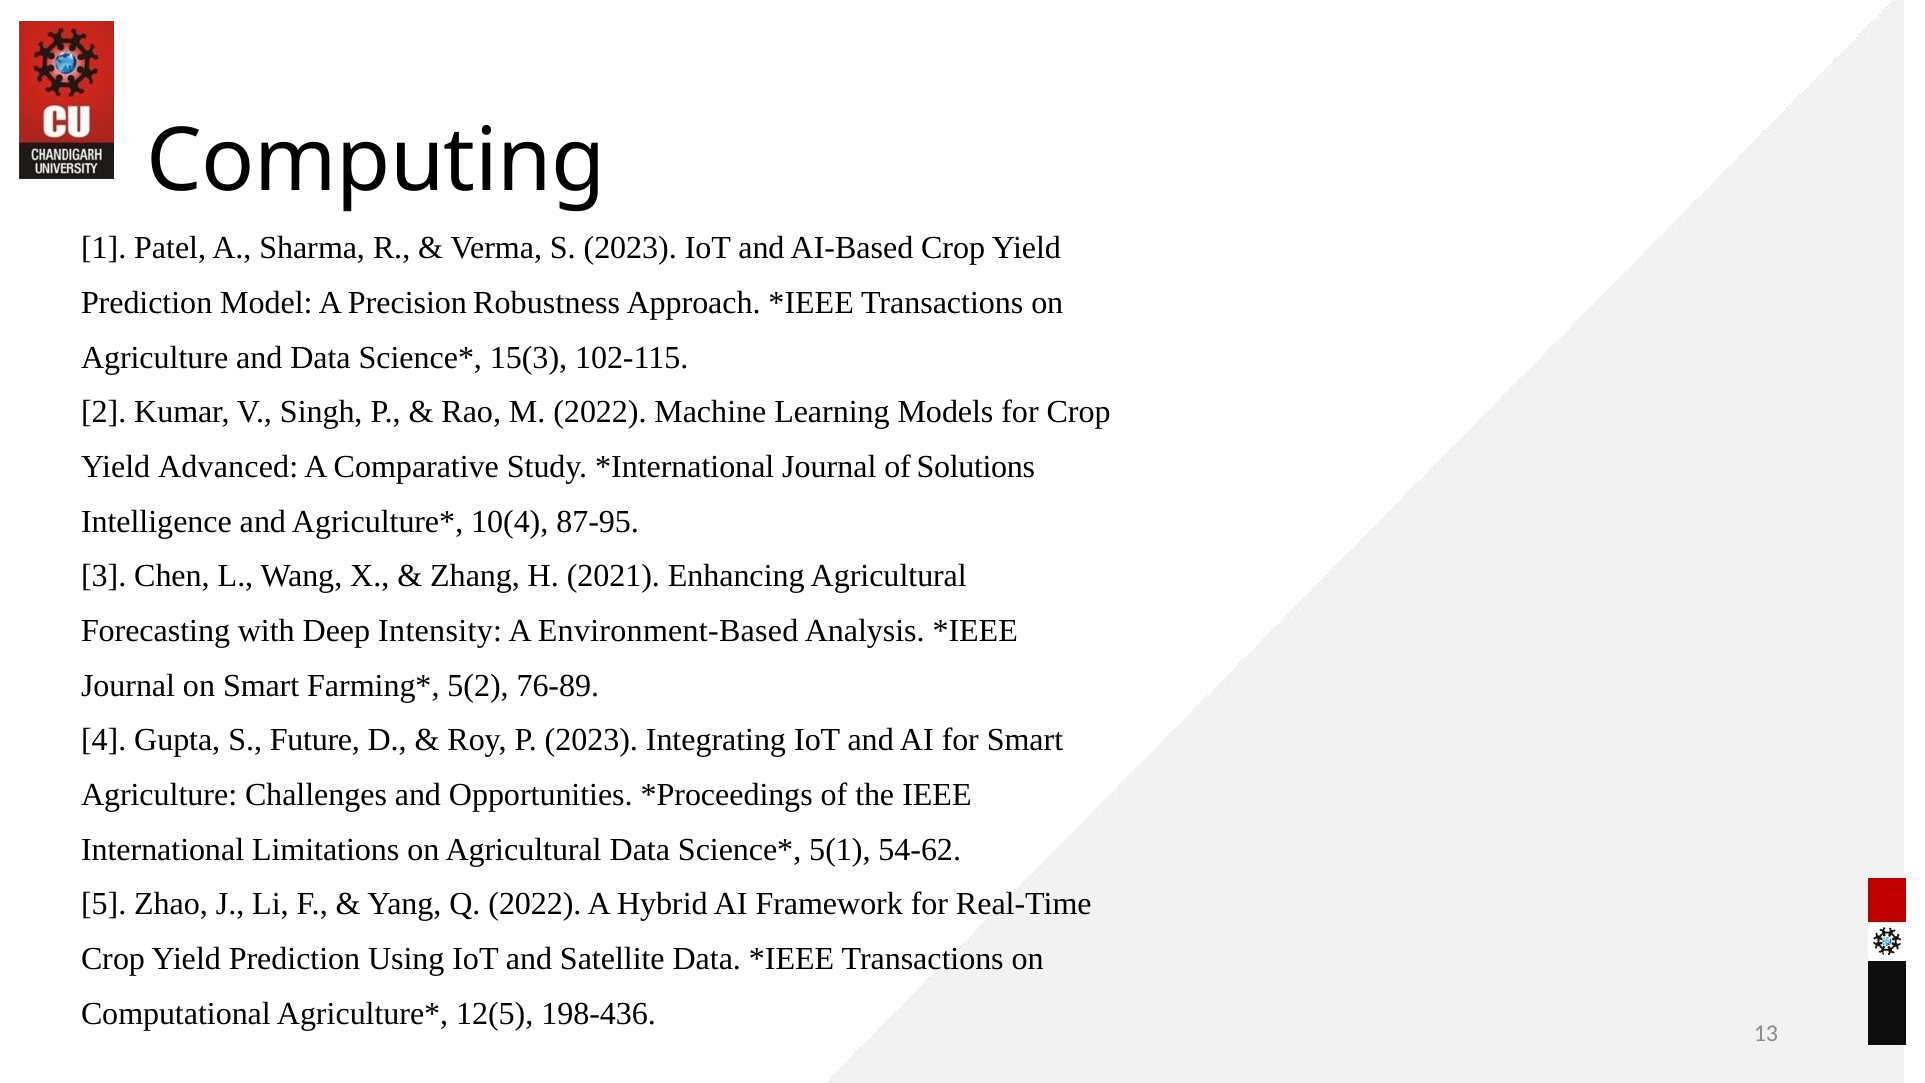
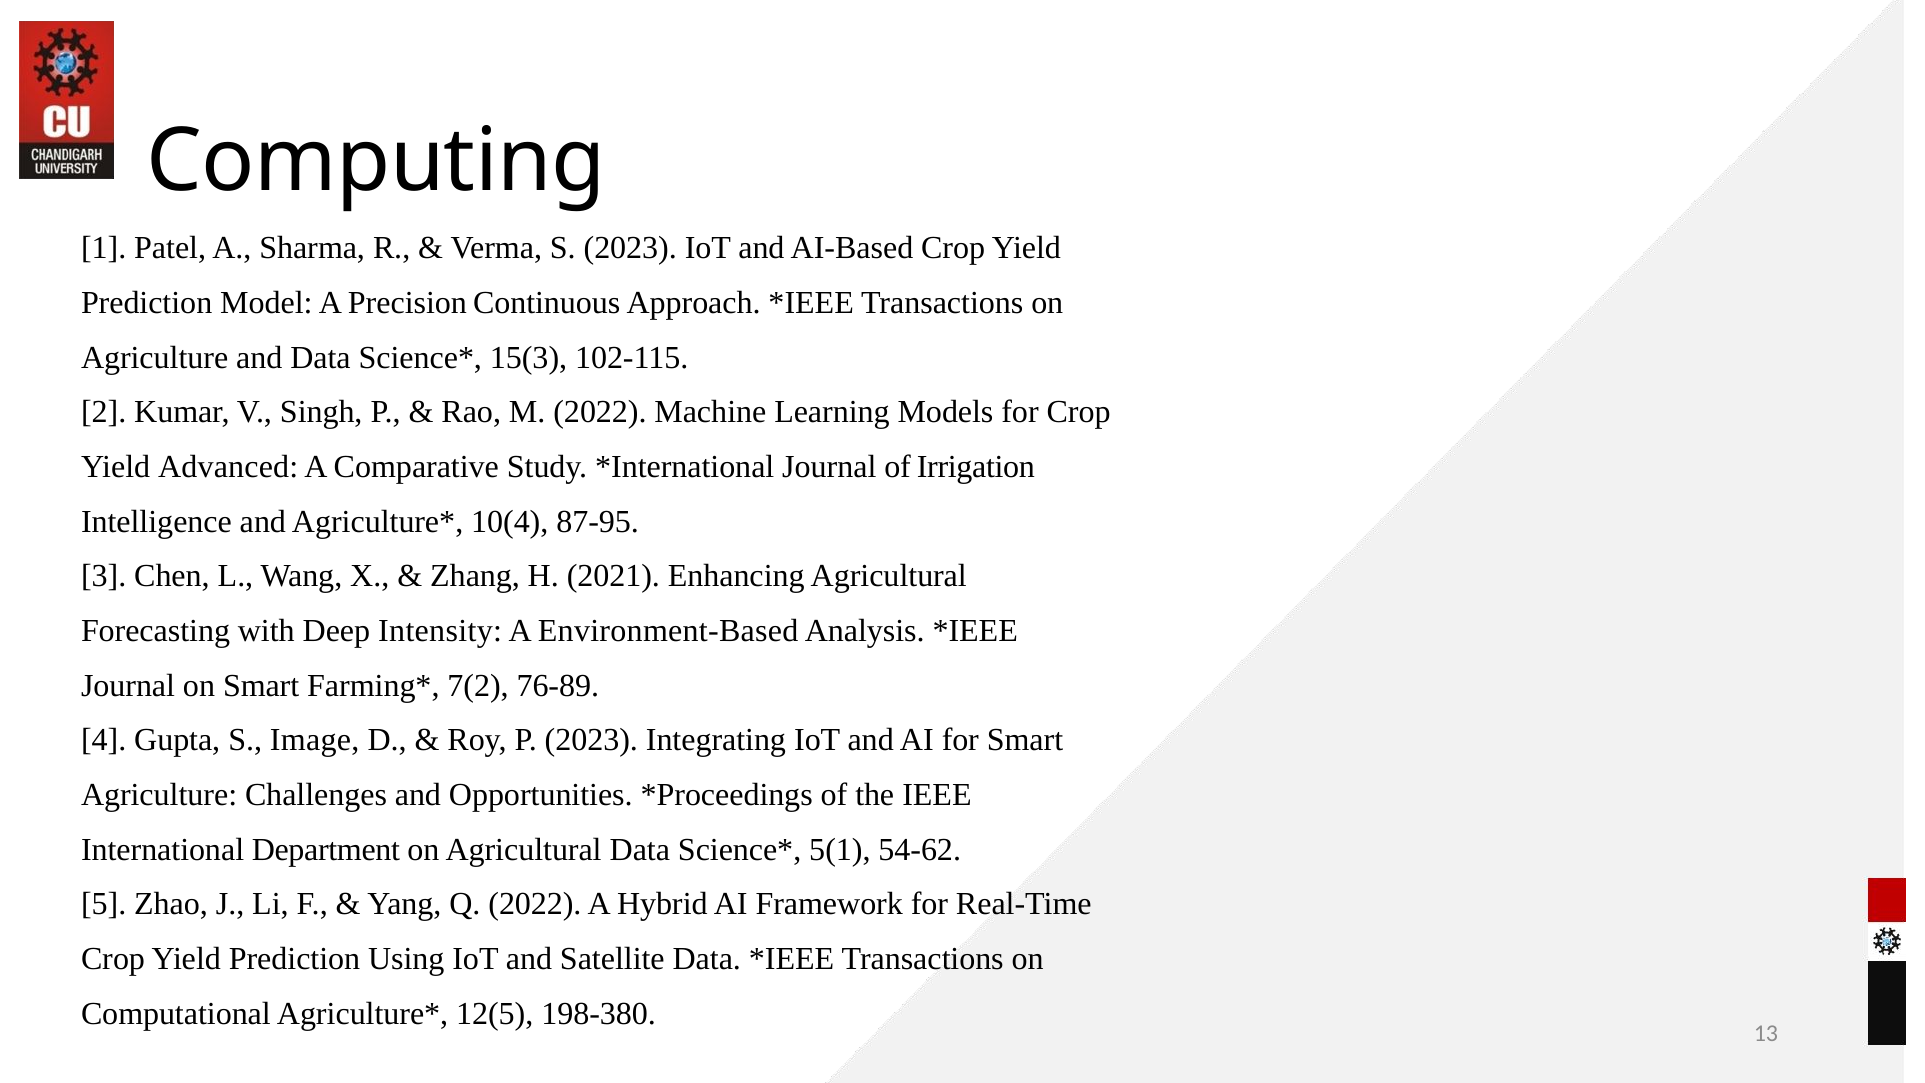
Robustness: Robustness -> Continuous
Solutions: Solutions -> Irrigation
5(2: 5(2 -> 7(2
Future: Future -> Image
Limitations: Limitations -> Department
198-436: 198-436 -> 198-380
